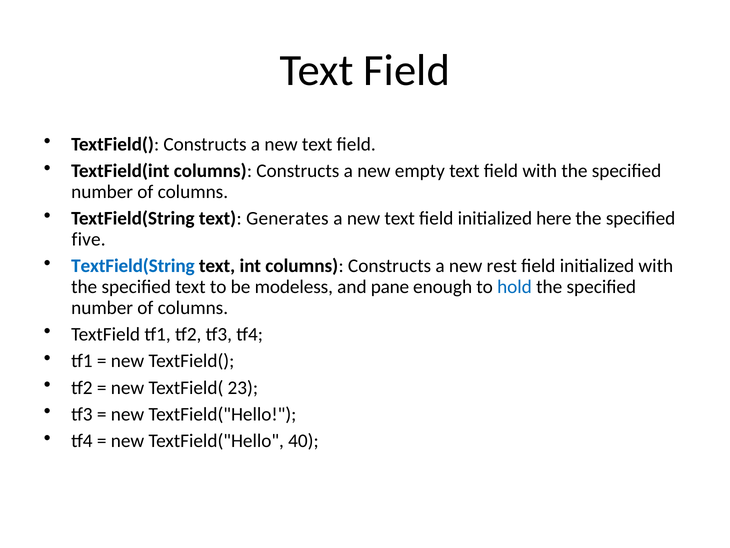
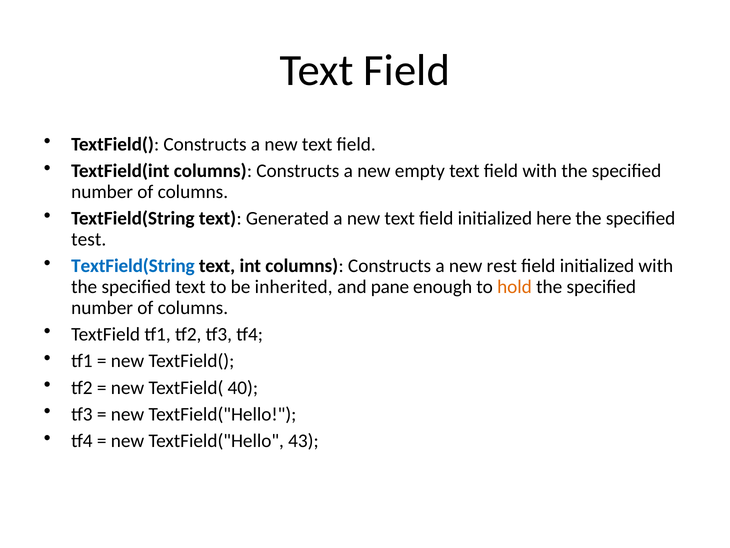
Generates: Generates -> Generated
five: five -> test
modeless: modeless -> inherited
hold colour: blue -> orange
23: 23 -> 40
40: 40 -> 43
